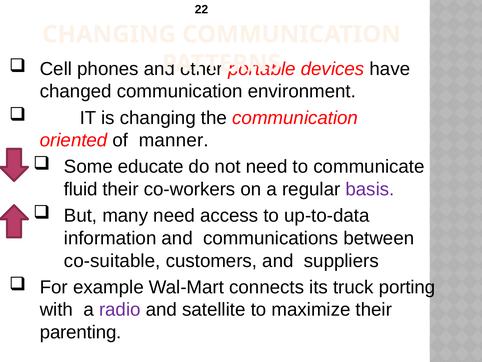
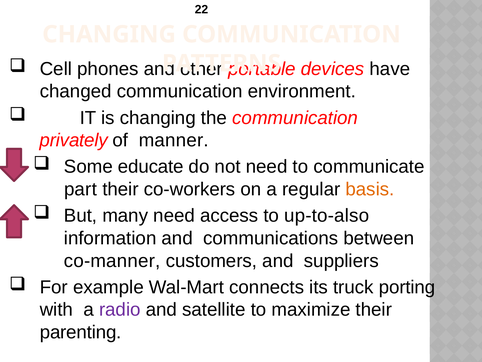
oriented: oriented -> privately
fluid: fluid -> part
basis colour: purple -> orange
up-to-data: up-to-data -> up-to-also
co-suitable: co-suitable -> co-manner
